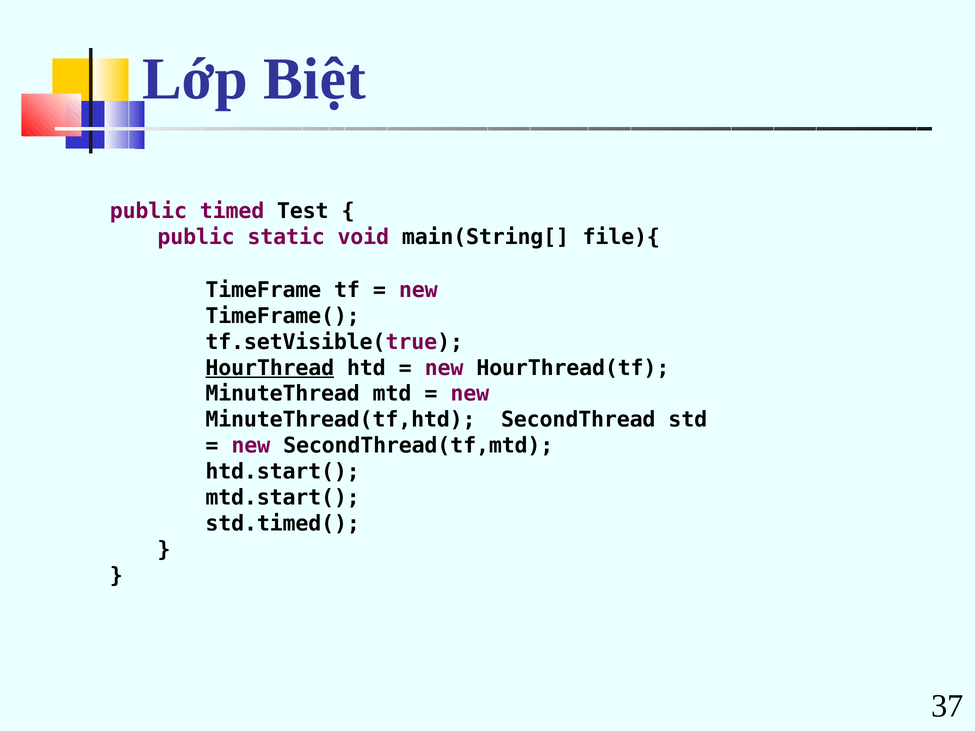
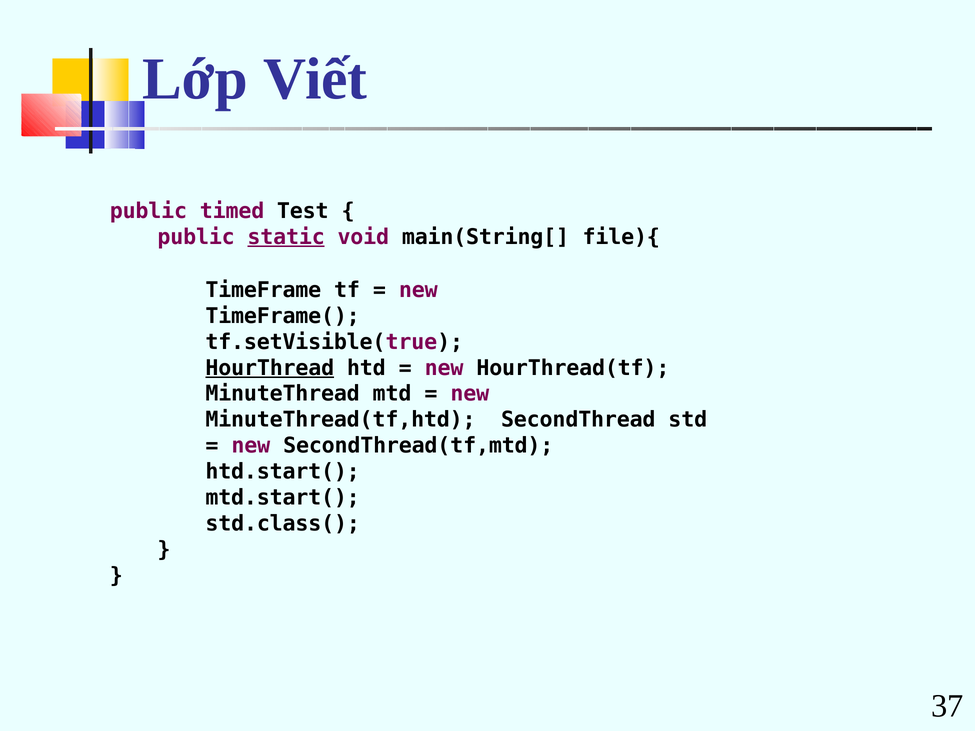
Biệt: Biệt -> Viết
static underline: none -> present
std.timed(: std.timed( -> std.class(
